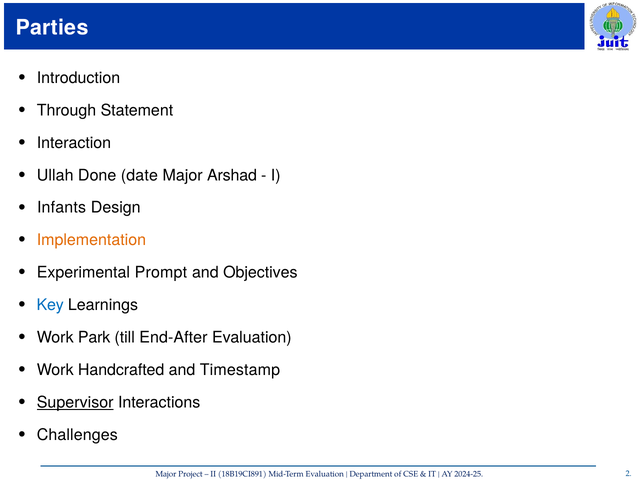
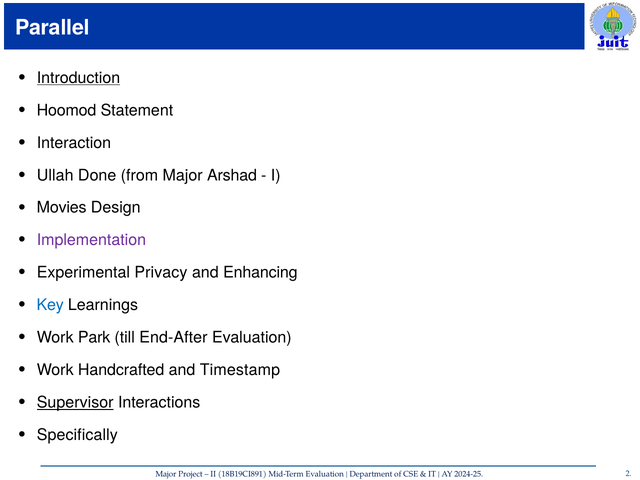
Parties: Parties -> Parallel
Introduction underline: none -> present
Through: Through -> Hoomod
date: date -> from
Infants: Infants -> Movies
Implementation colour: orange -> purple
Prompt: Prompt -> Privacy
Objectives: Objectives -> Enhancing
Challenges: Challenges -> Specifically
